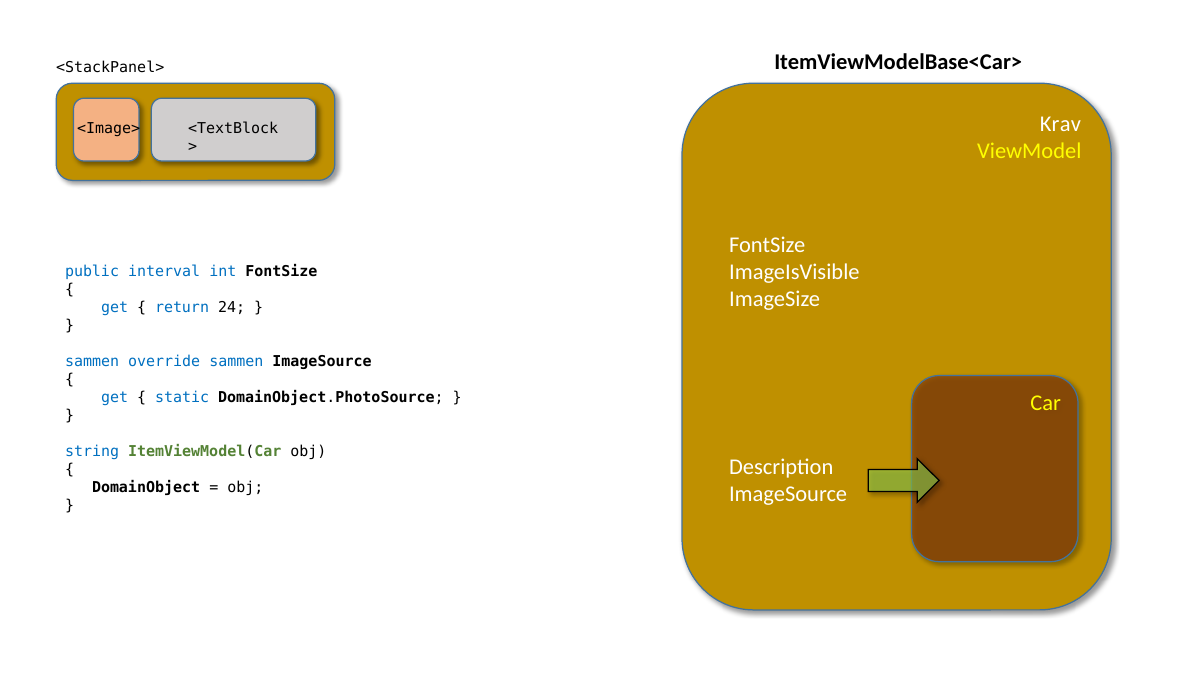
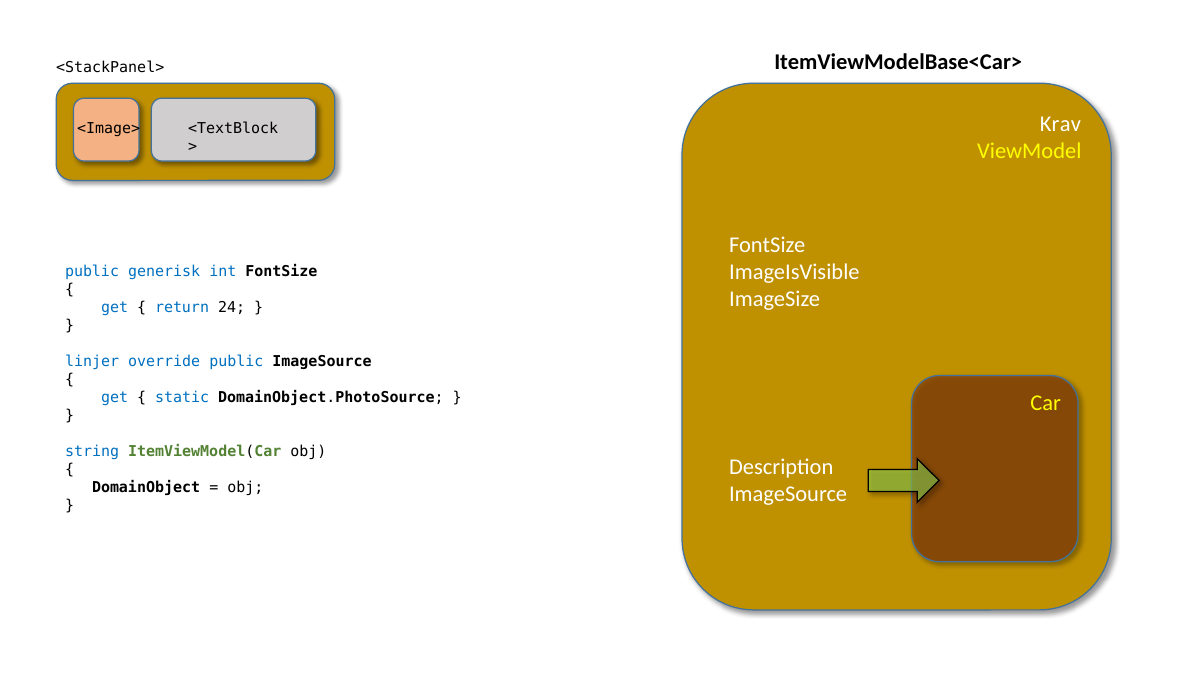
interval: interval -> generisk
sammen at (92, 362): sammen -> linjer
override sammen: sammen -> public
